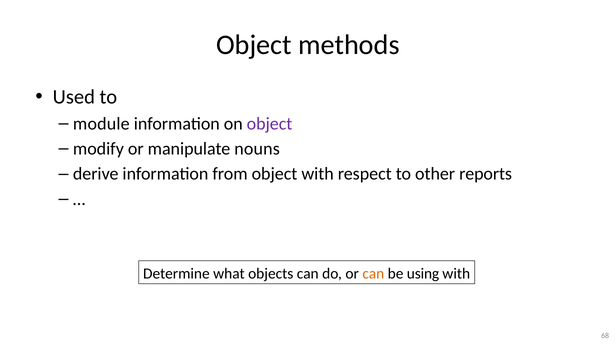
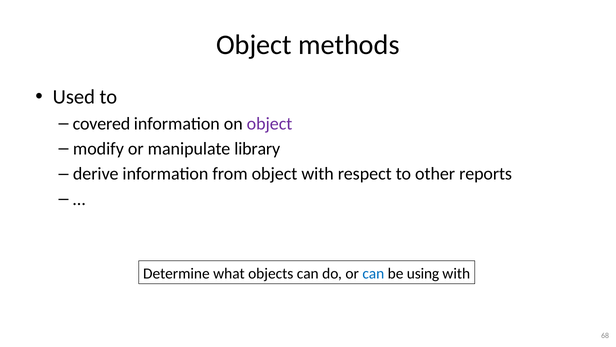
module: module -> covered
nouns: nouns -> library
can at (373, 273) colour: orange -> blue
